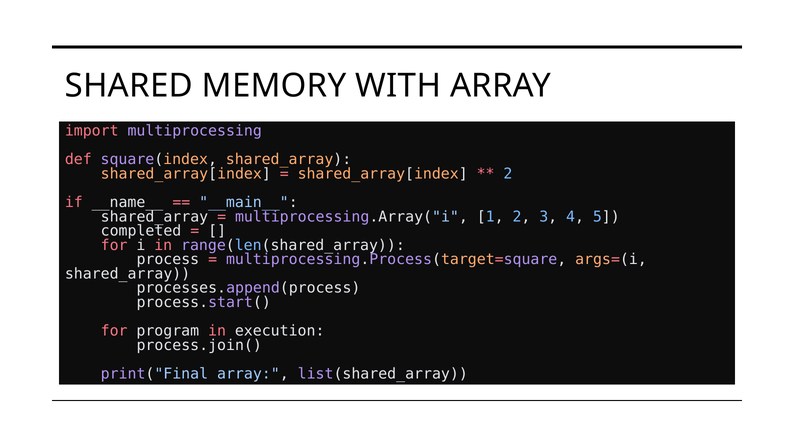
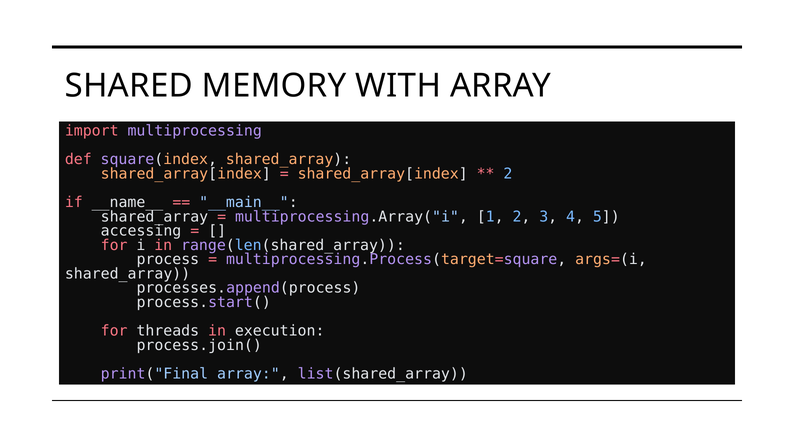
completed: completed -> accessing
program: program -> threads
